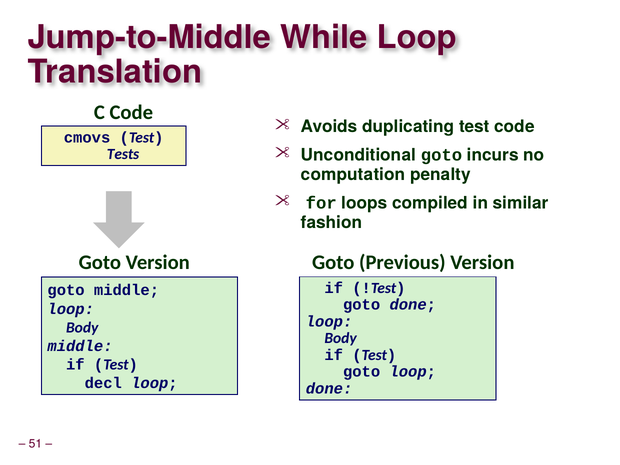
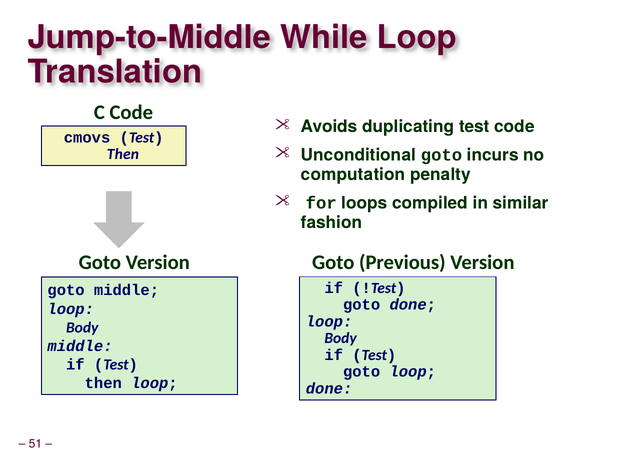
Tests at (123, 154): Tests -> Then
decl at (103, 383): decl -> then
